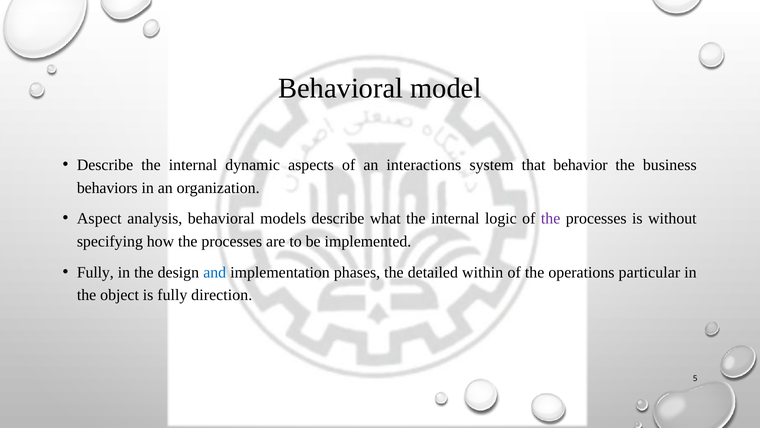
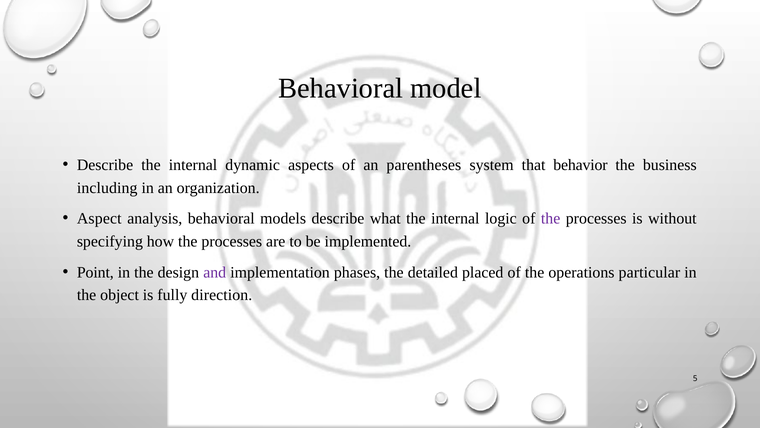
interactions: interactions -> parentheses
behaviors: behaviors -> including
Fully at (95, 272): Fully -> Point
and colour: blue -> purple
within: within -> placed
